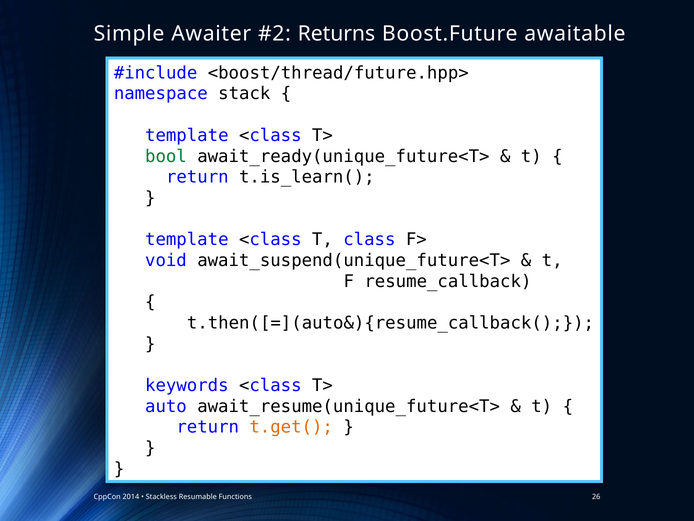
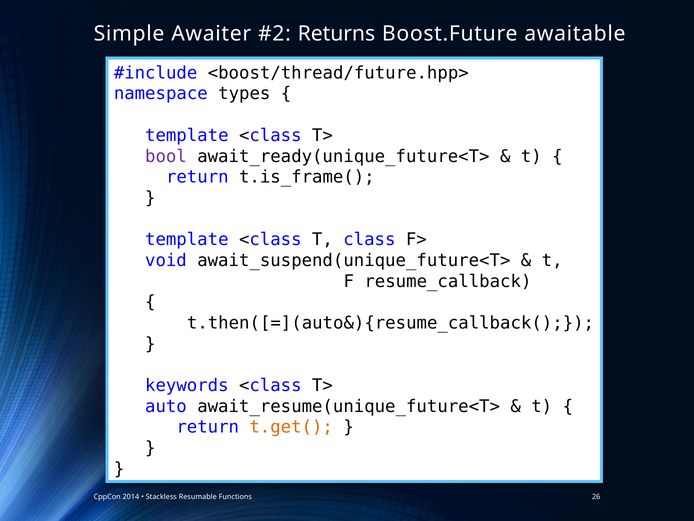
stack: stack -> types
bool colour: green -> purple
t.is_learn(: t.is_learn( -> t.is_frame(
